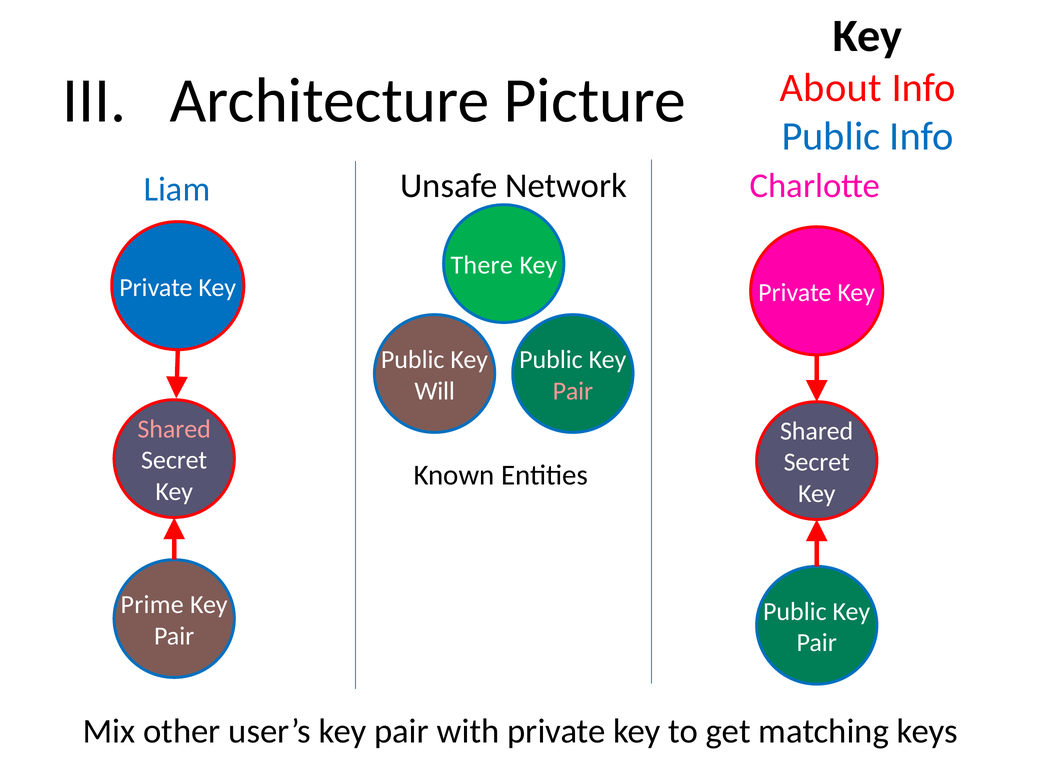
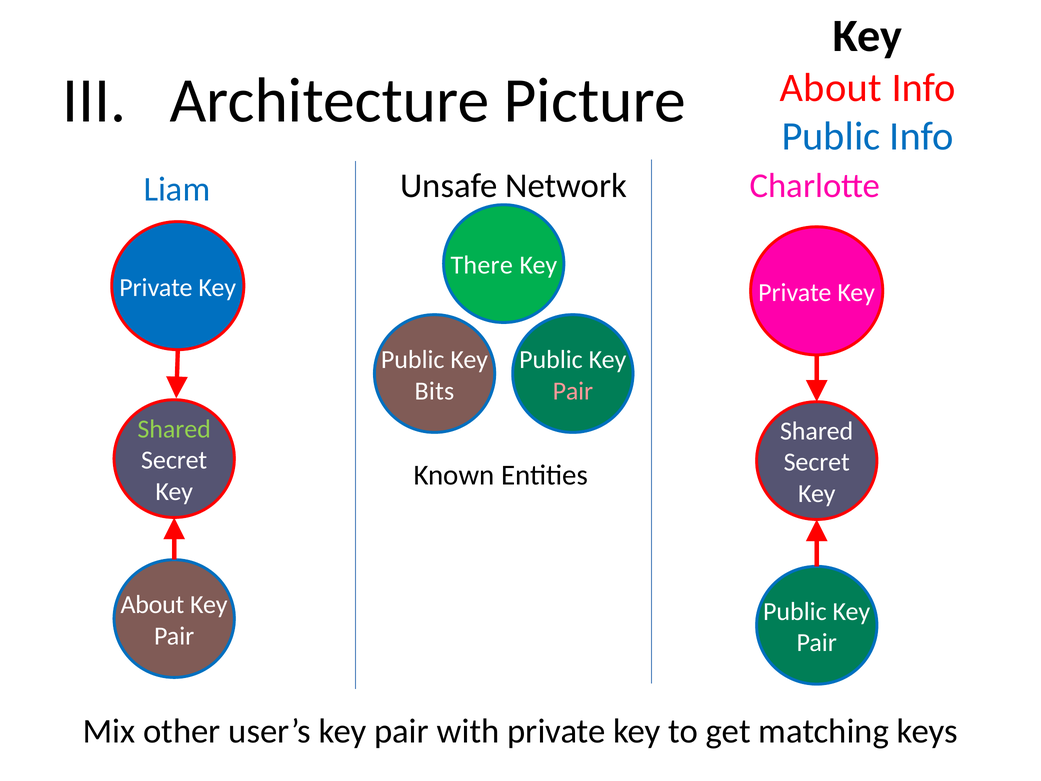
Will: Will -> Bits
Shared at (174, 429) colour: pink -> light green
Prime at (152, 605): Prime -> About
